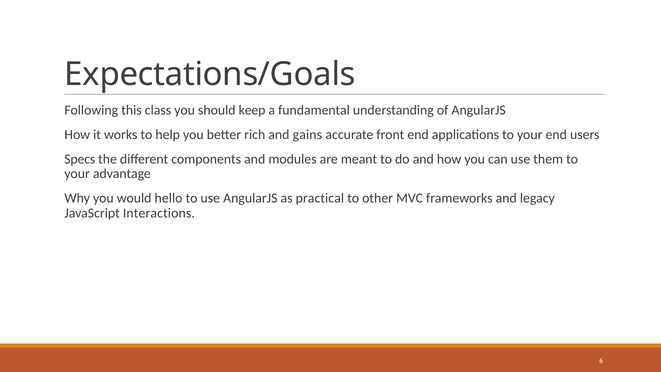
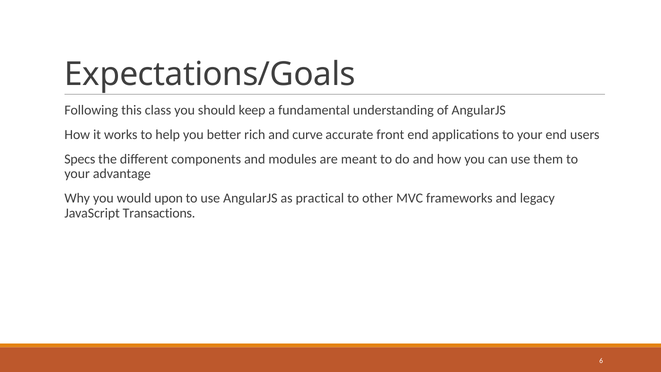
gains: gains -> curve
hello: hello -> upon
Interactions: Interactions -> Transactions
